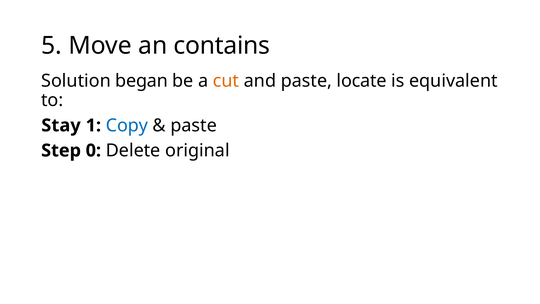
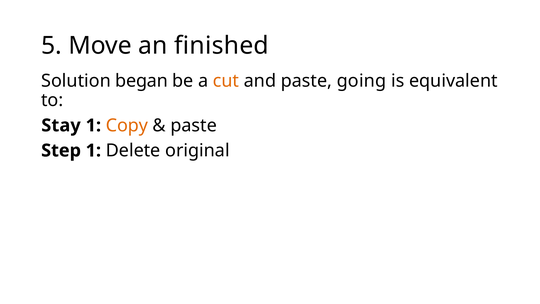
contains: contains -> finished
locate: locate -> going
Copy colour: blue -> orange
Step 0: 0 -> 1
